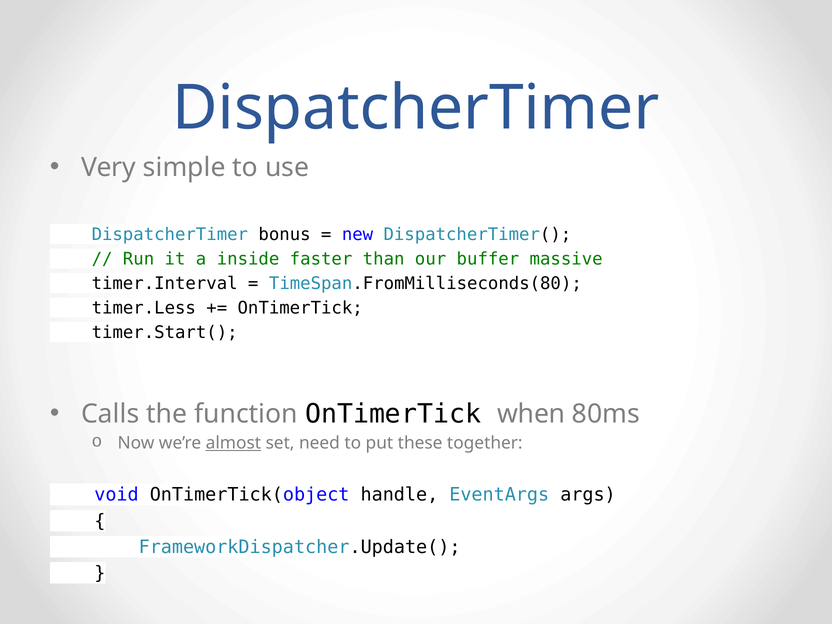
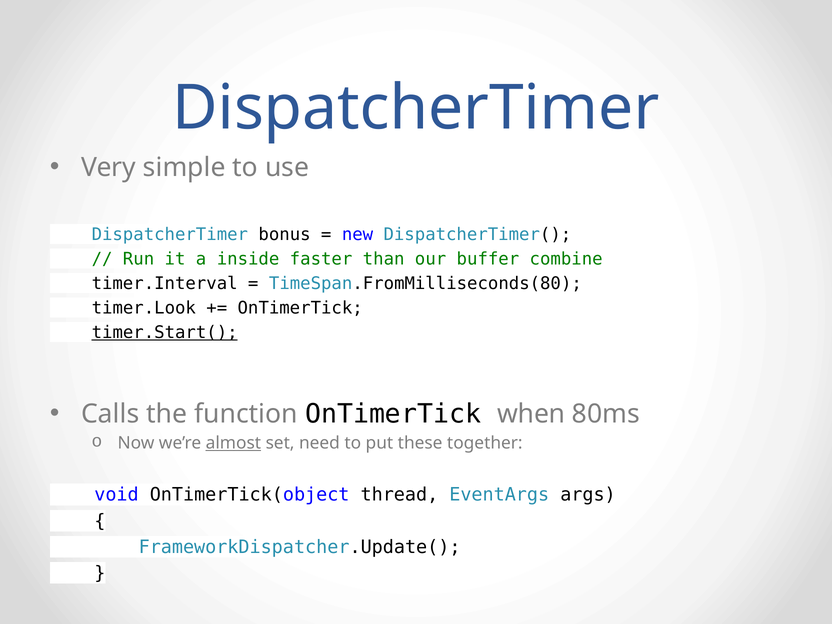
massive: massive -> combine
timer.Less: timer.Less -> timer.Look
timer.Start( underline: none -> present
handle: handle -> thread
